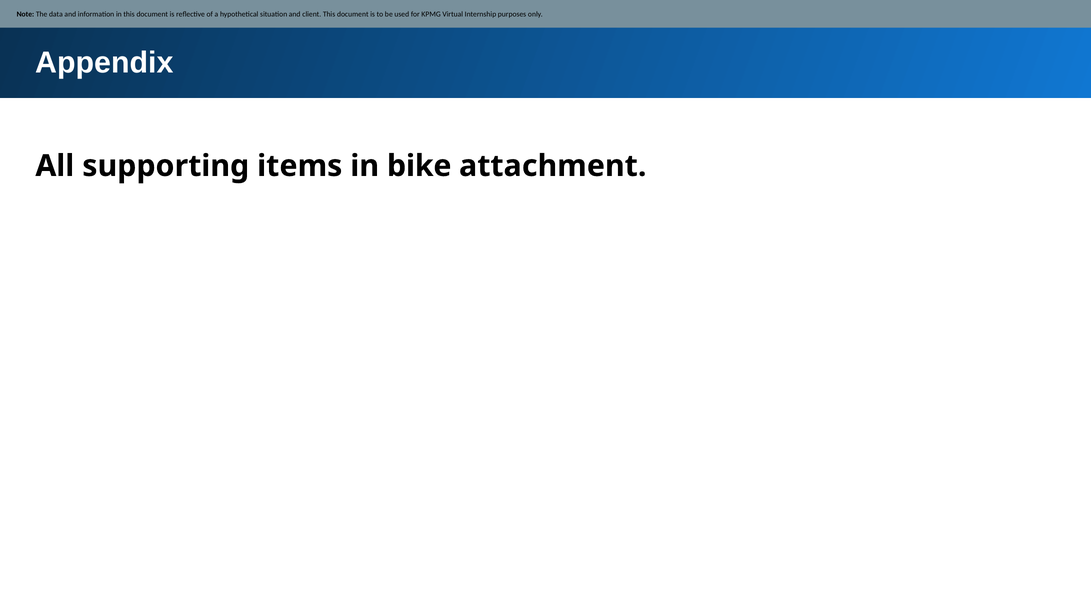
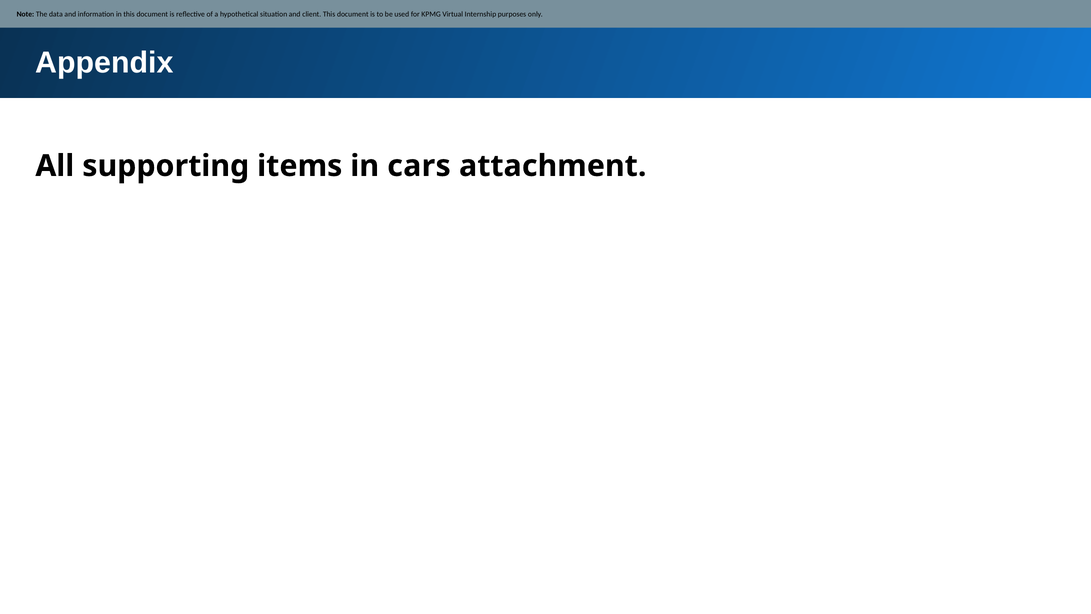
bike: bike -> cars
